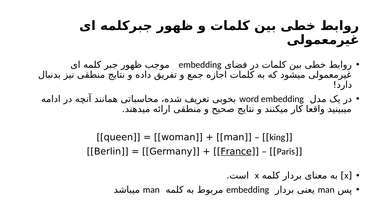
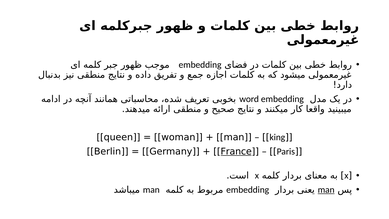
man at (326, 190) underline: none -> present
